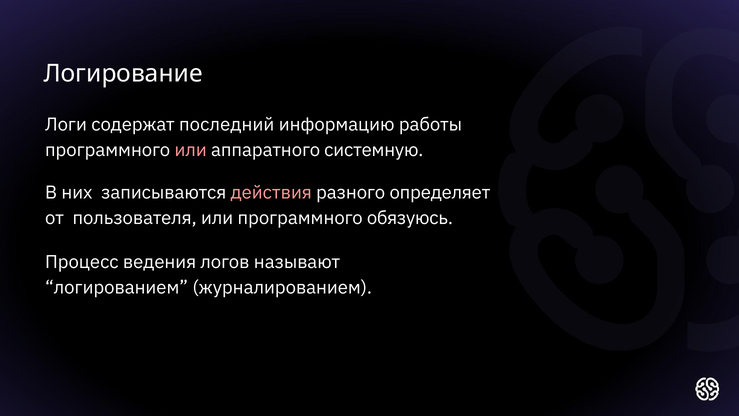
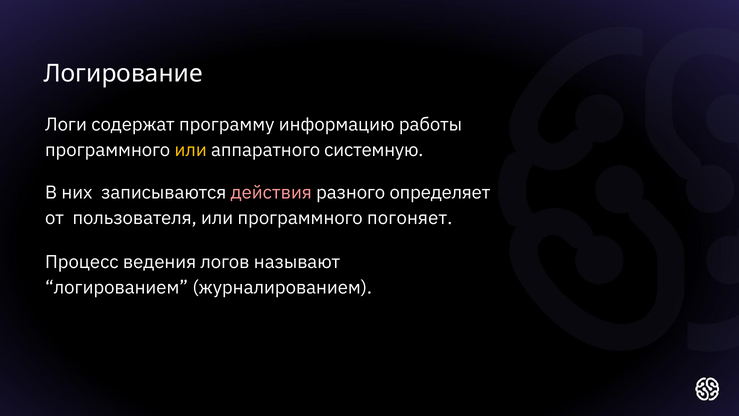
последний: последний -> программу
или at (191, 150) colour: pink -> yellow
обязуюсь: обязуюсь -> погоняет
